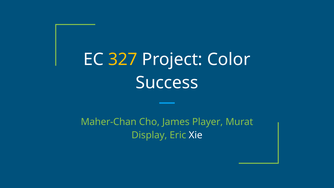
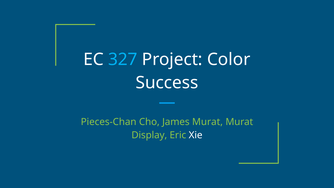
327 colour: yellow -> light blue
Maher-Chan: Maher-Chan -> Pieces-Chan
James Player: Player -> Murat
